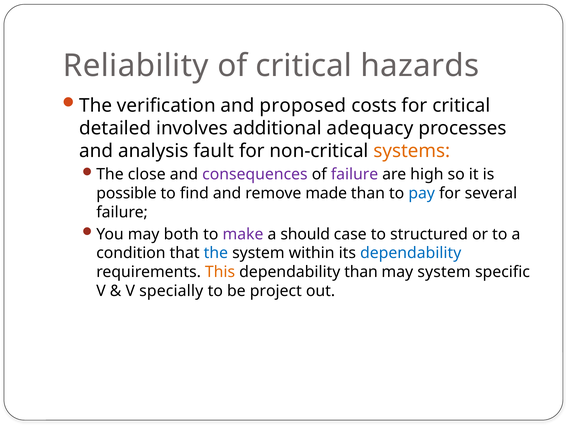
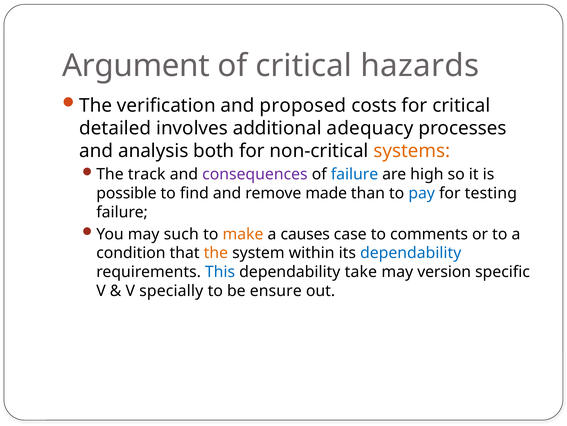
Reliability: Reliability -> Argument
fault: fault -> both
close: close -> track
failure at (354, 174) colour: purple -> blue
several: several -> testing
both: both -> such
make colour: purple -> orange
should: should -> causes
structured: structured -> comments
the at (216, 253) colour: blue -> orange
This colour: orange -> blue
dependability than: than -> take
may system: system -> version
project: project -> ensure
